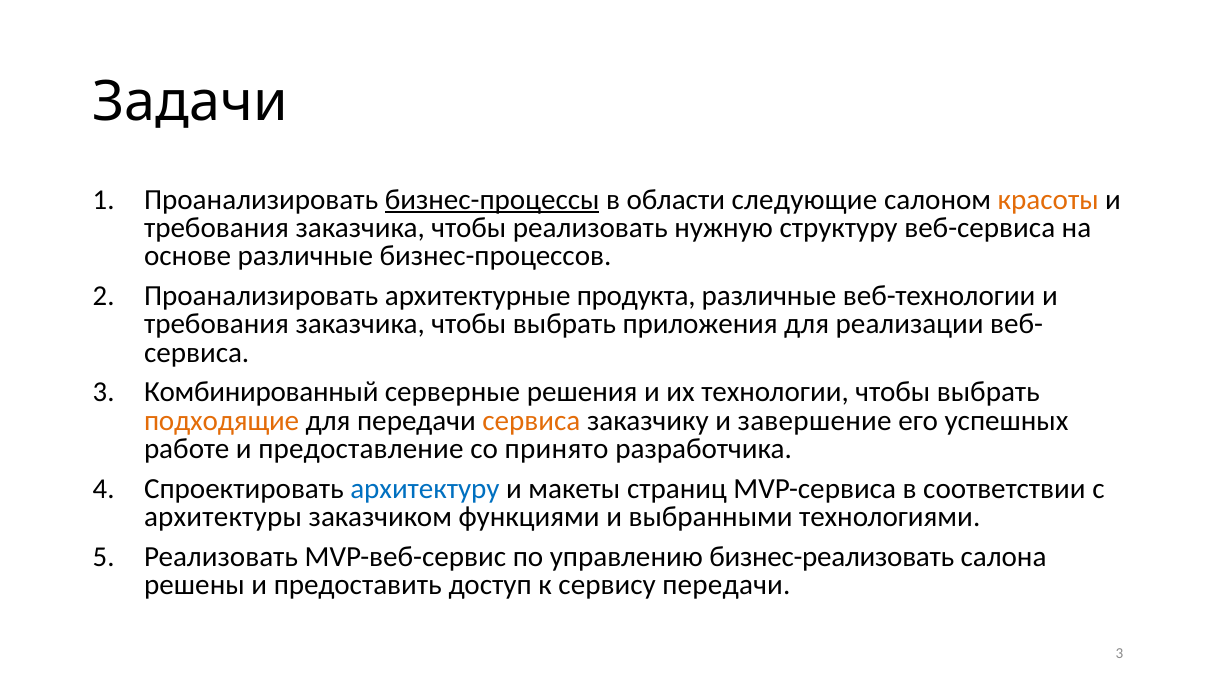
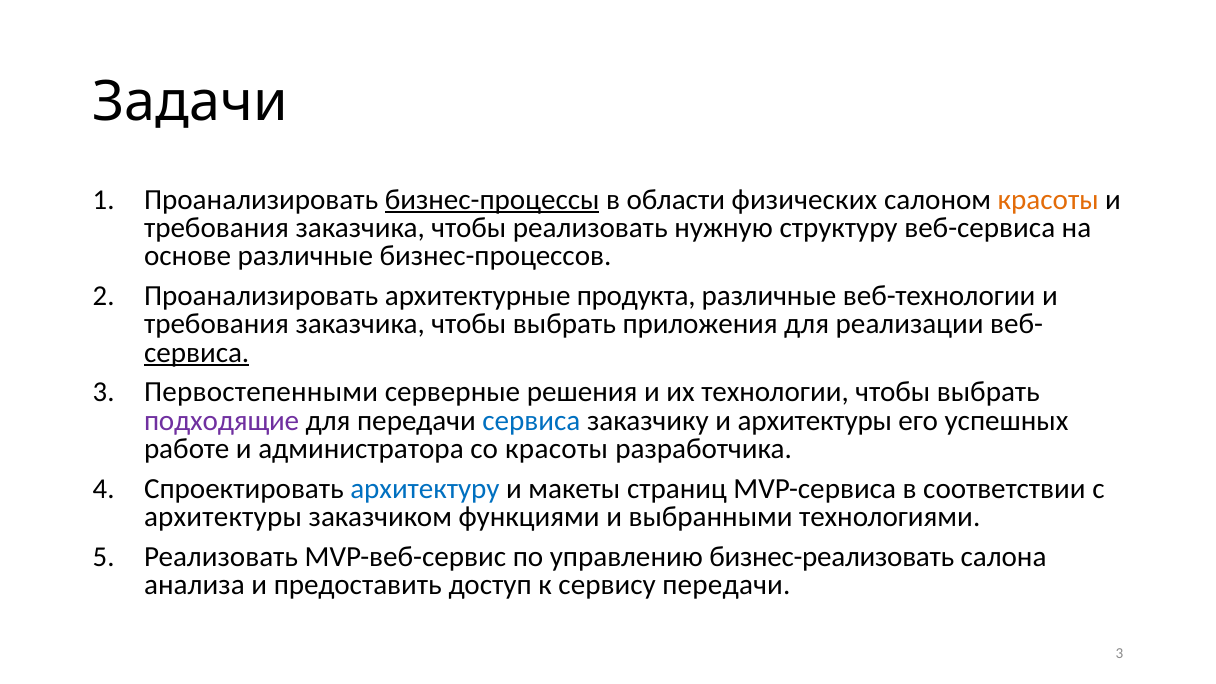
следующие: следующие -> физических
сервиса at (197, 353) underline: none -> present
Комбинированный: Комбинированный -> Первостепенными
подходящие colour: orange -> purple
сервиса at (531, 420) colour: orange -> blue
и завершение: завершение -> архитектуры
предоставление: предоставление -> администратора
со принято: принято -> красоты
решены: решены -> анализа
